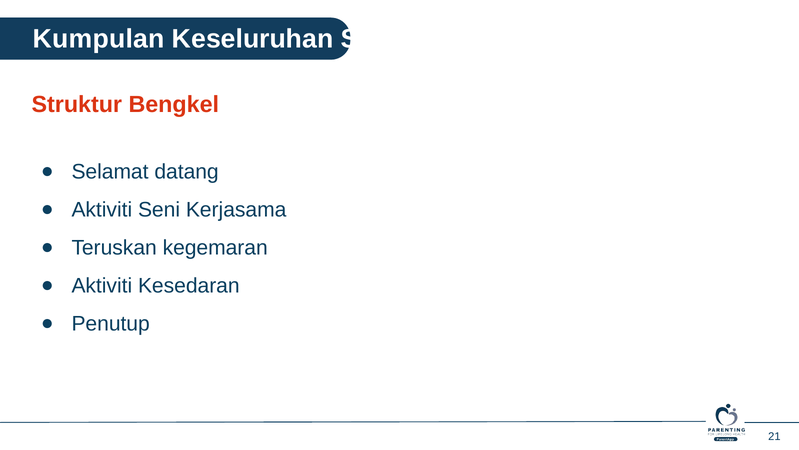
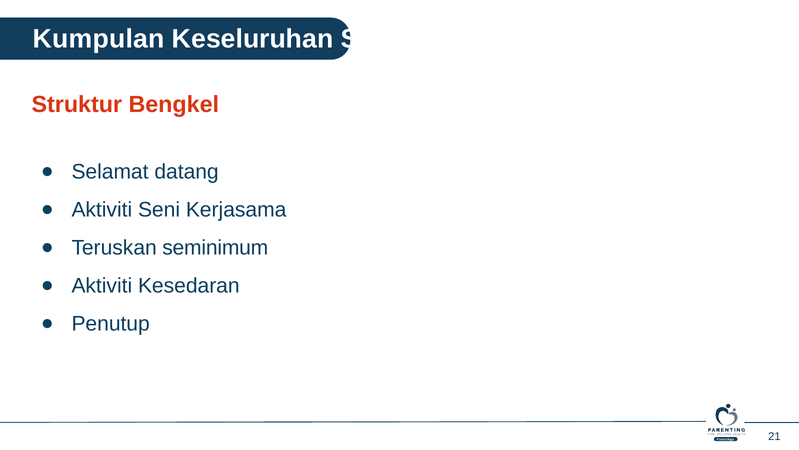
kegemaran: kegemaran -> seminimum
